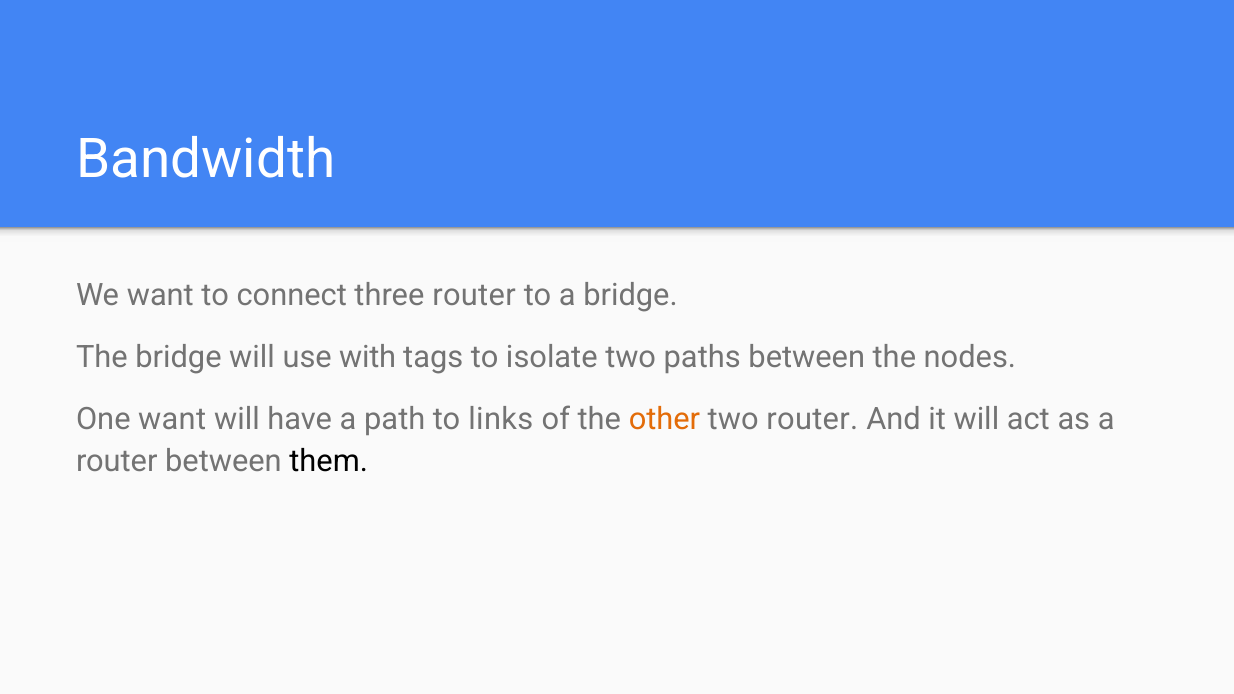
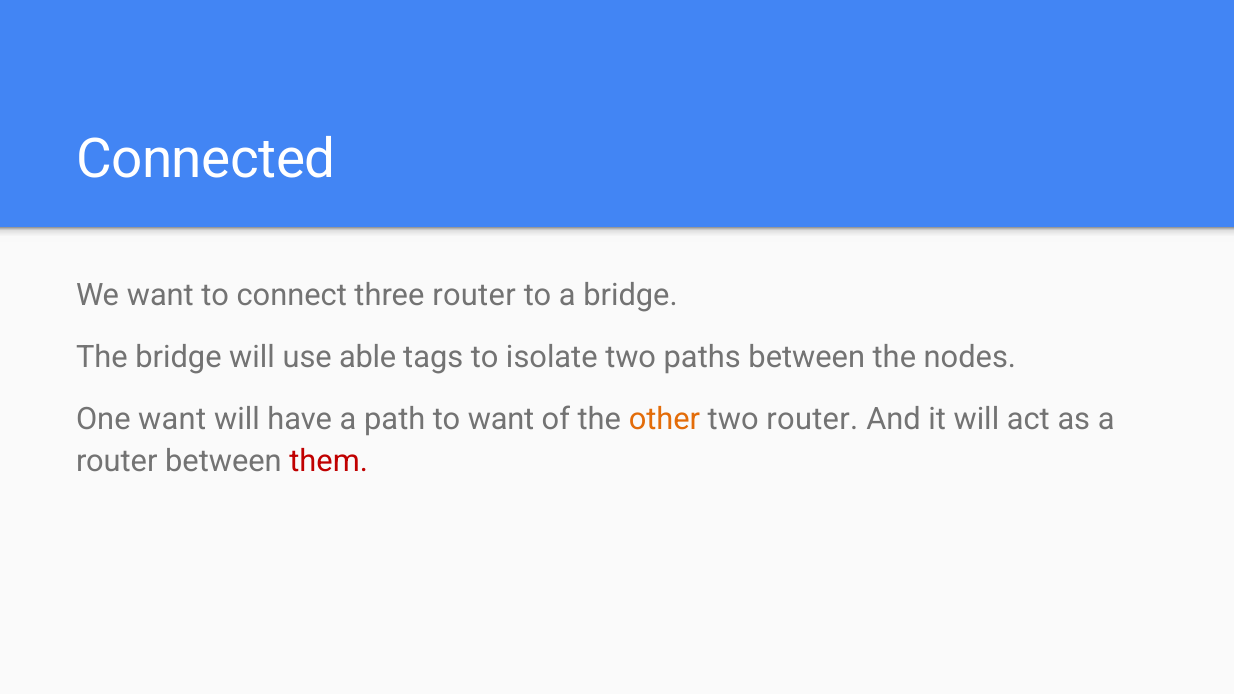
Bandwidth: Bandwidth -> Connected
with: with -> able
to links: links -> want
them colour: black -> red
